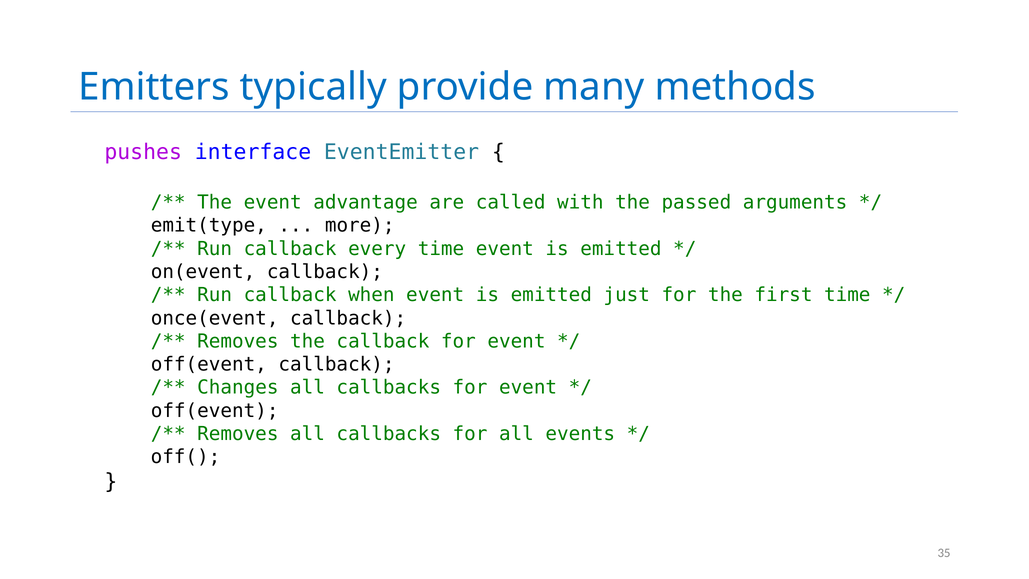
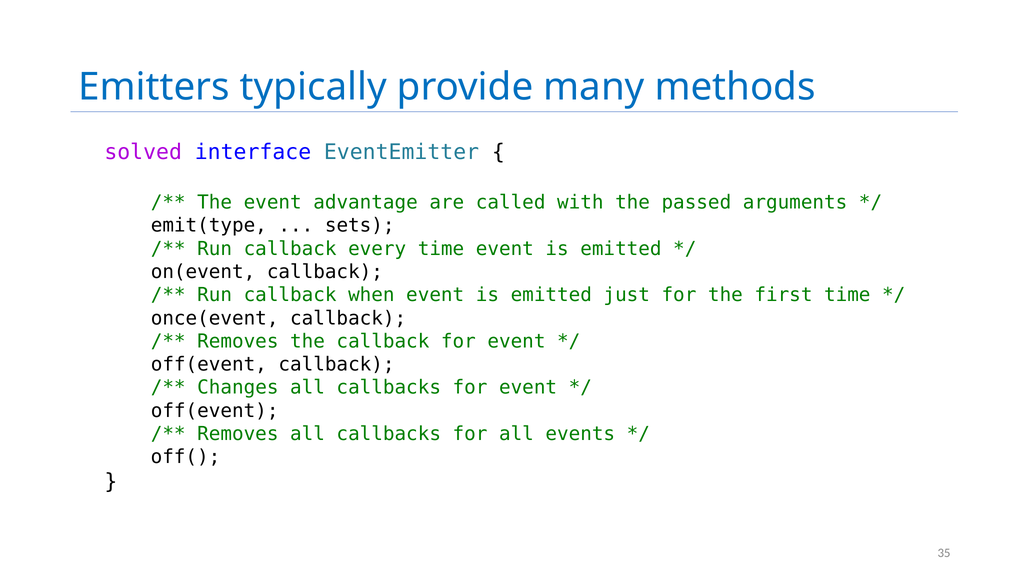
pushes: pushes -> solved
more: more -> sets
